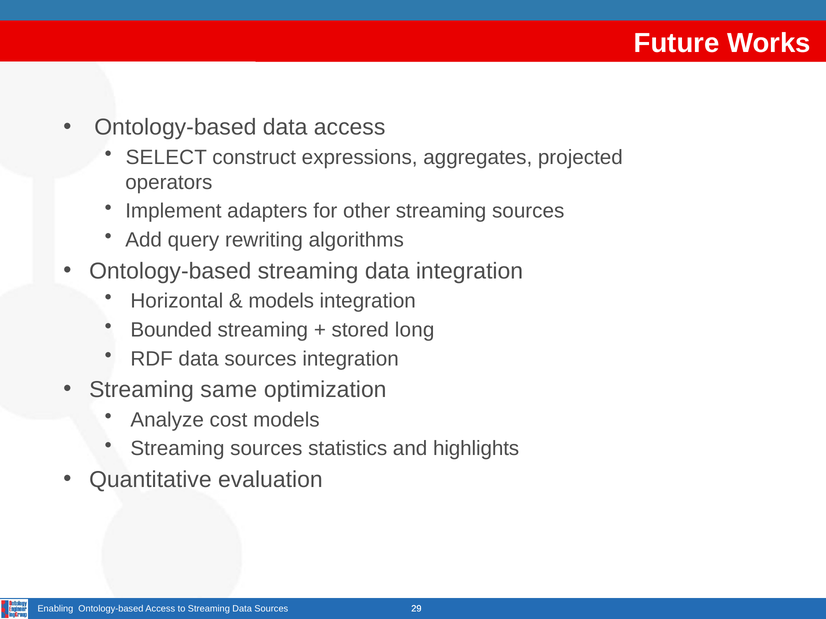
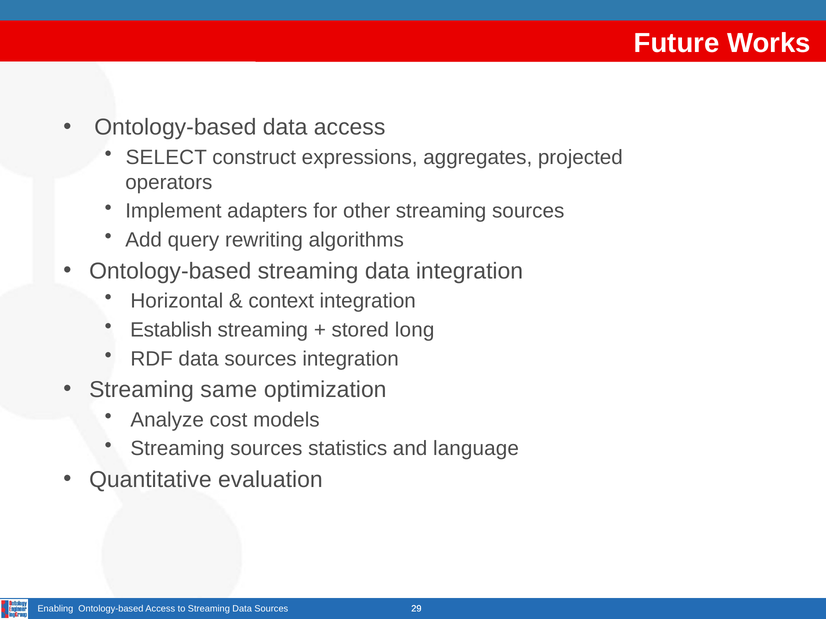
models at (281, 301): models -> context
Bounded: Bounded -> Establish
highlights: highlights -> language
